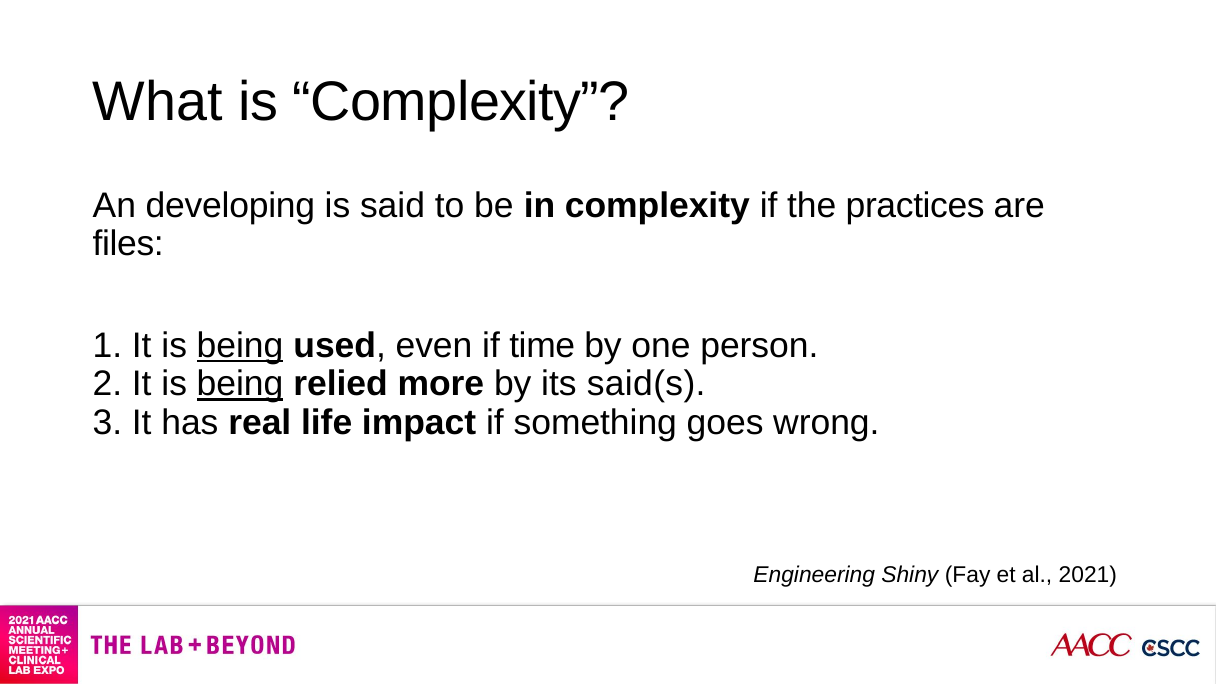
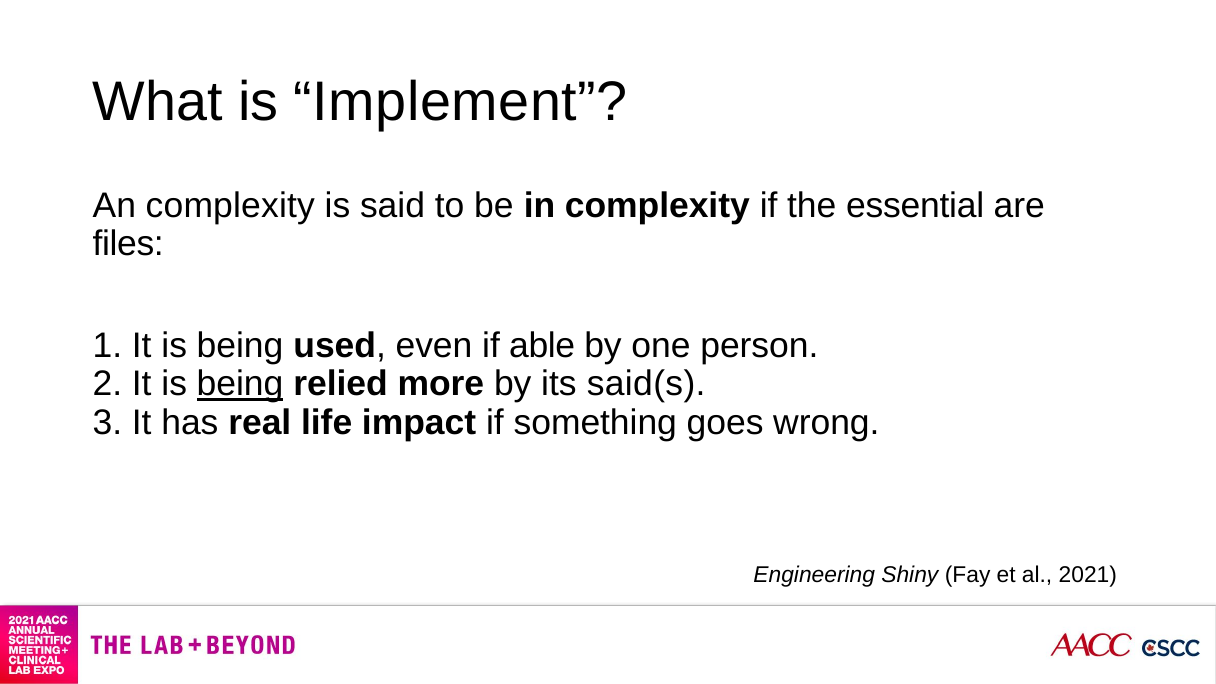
is Complexity: Complexity -> Implement
An developing: developing -> complexity
practices: practices -> essential
being at (240, 346) underline: present -> none
time: time -> able
